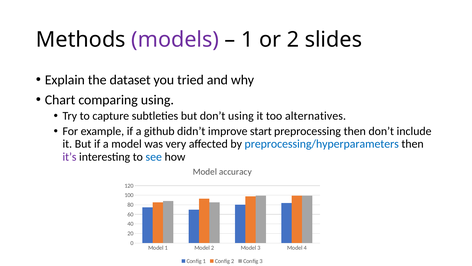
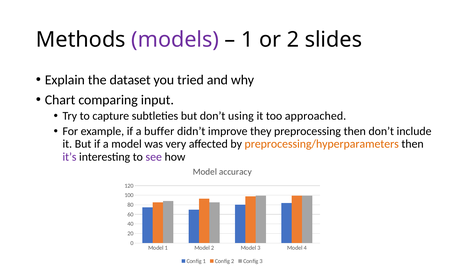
comparing using: using -> input
alternatives: alternatives -> approached
github: github -> buffer
start: start -> they
preprocessing/hyperparameters colour: blue -> orange
see colour: blue -> purple
